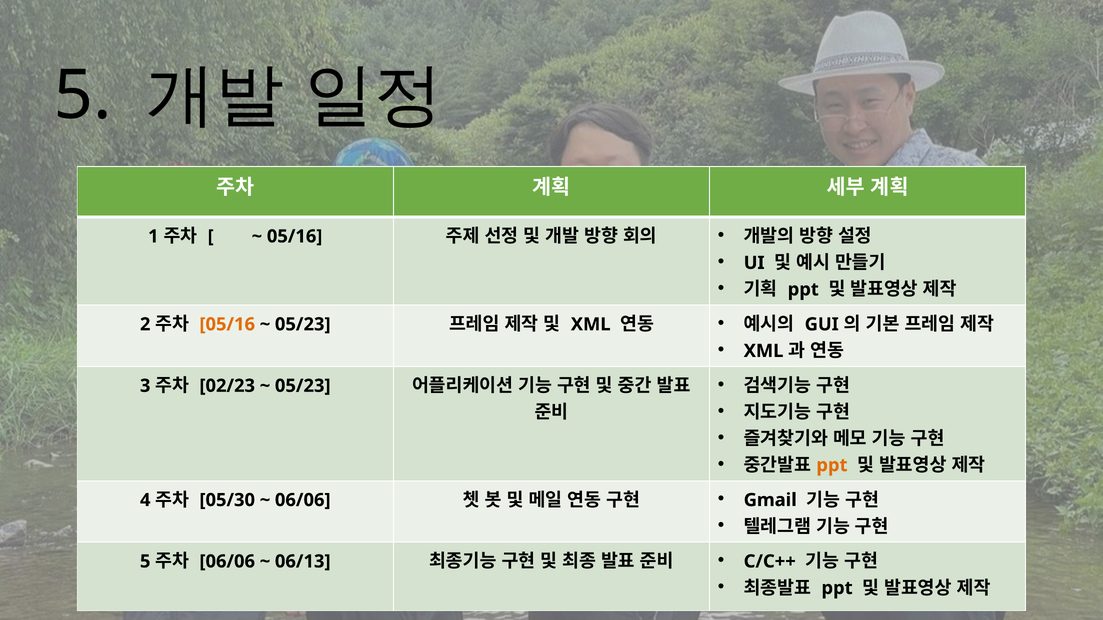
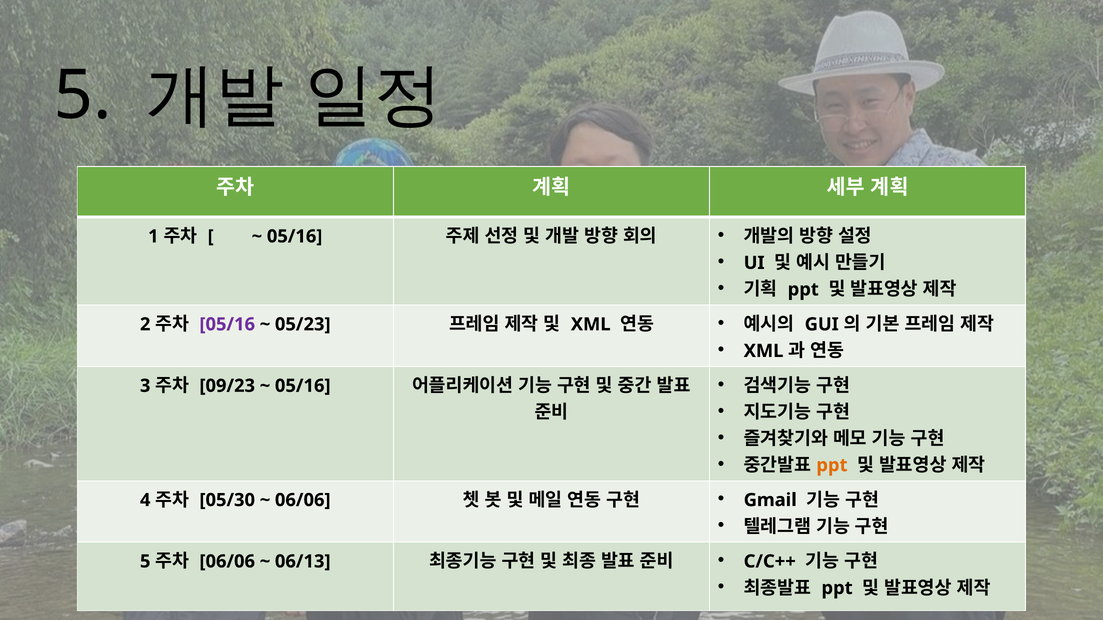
05/16 at (227, 325) colour: orange -> purple
02/23: 02/23 -> 09/23
05/23 at (303, 386): 05/23 -> 05/16
